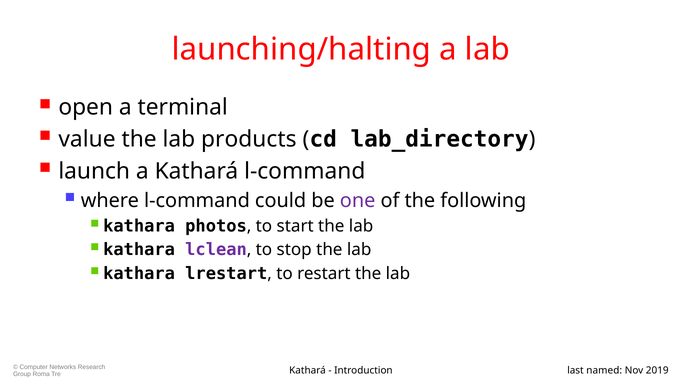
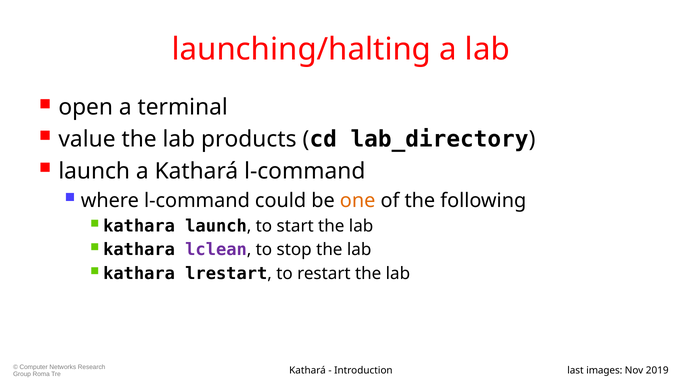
one colour: purple -> orange
kathara photos: photos -> launch
named: named -> images
